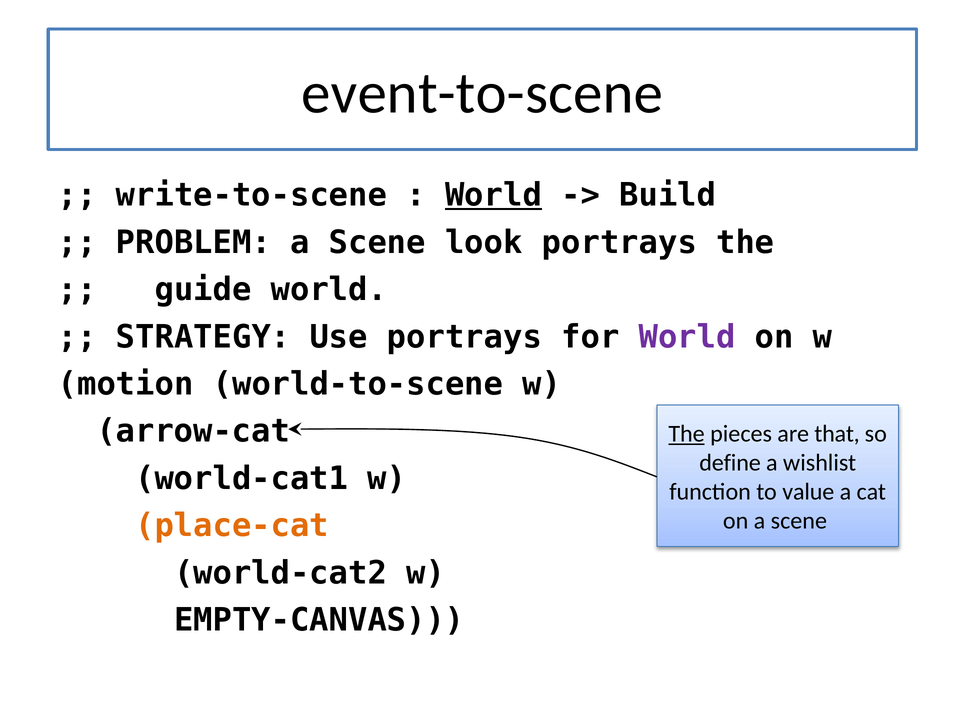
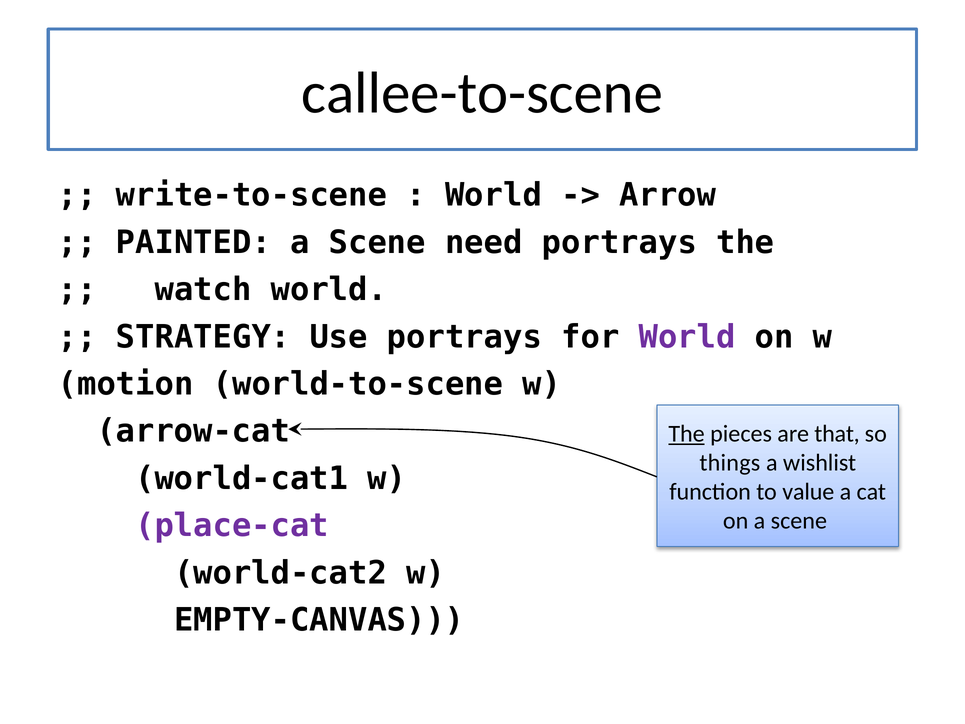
event-to-scene: event-to-scene -> callee-to-scene
World at (494, 195) underline: present -> none
Build: Build -> Arrow
PROBLEM: PROBLEM -> PAINTED
look: look -> need
guide: guide -> watch
define: define -> things
place-cat colour: orange -> purple
